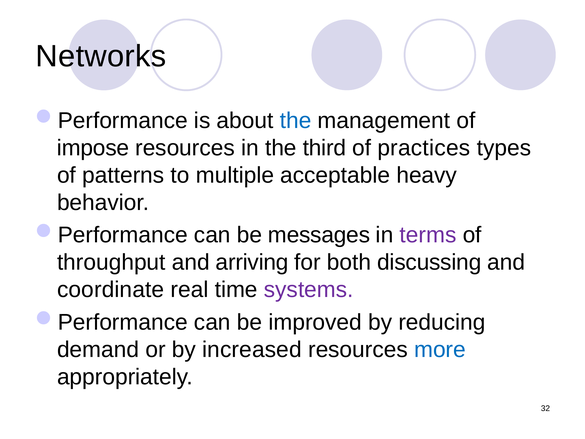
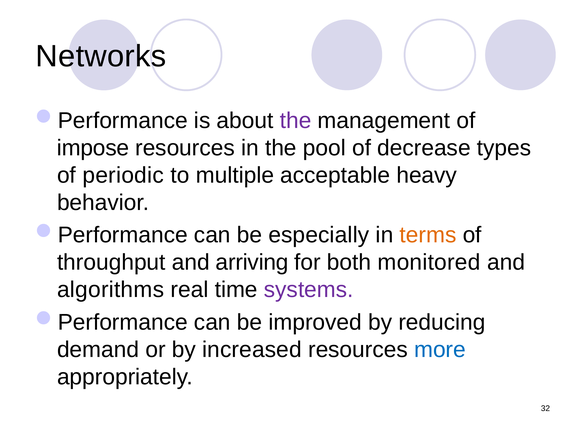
the at (296, 121) colour: blue -> purple
third: third -> pool
practices: practices -> decrease
patterns: patterns -> periodic
messages: messages -> especially
terms colour: purple -> orange
discussing: discussing -> monitored
coordinate: coordinate -> algorithms
